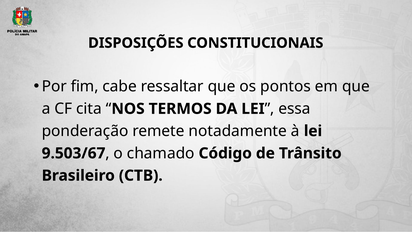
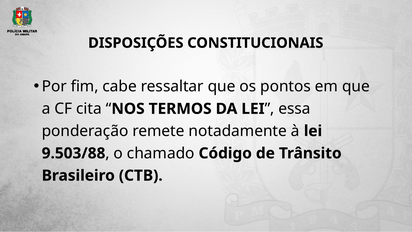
9.503/67: 9.503/67 -> 9.503/88
